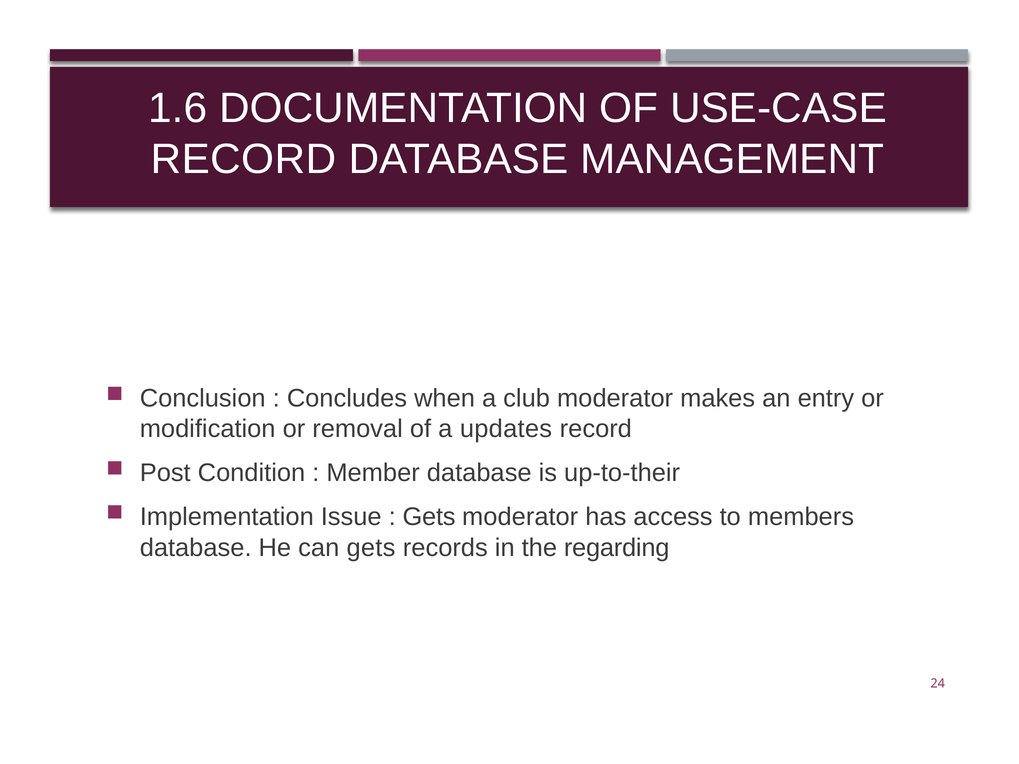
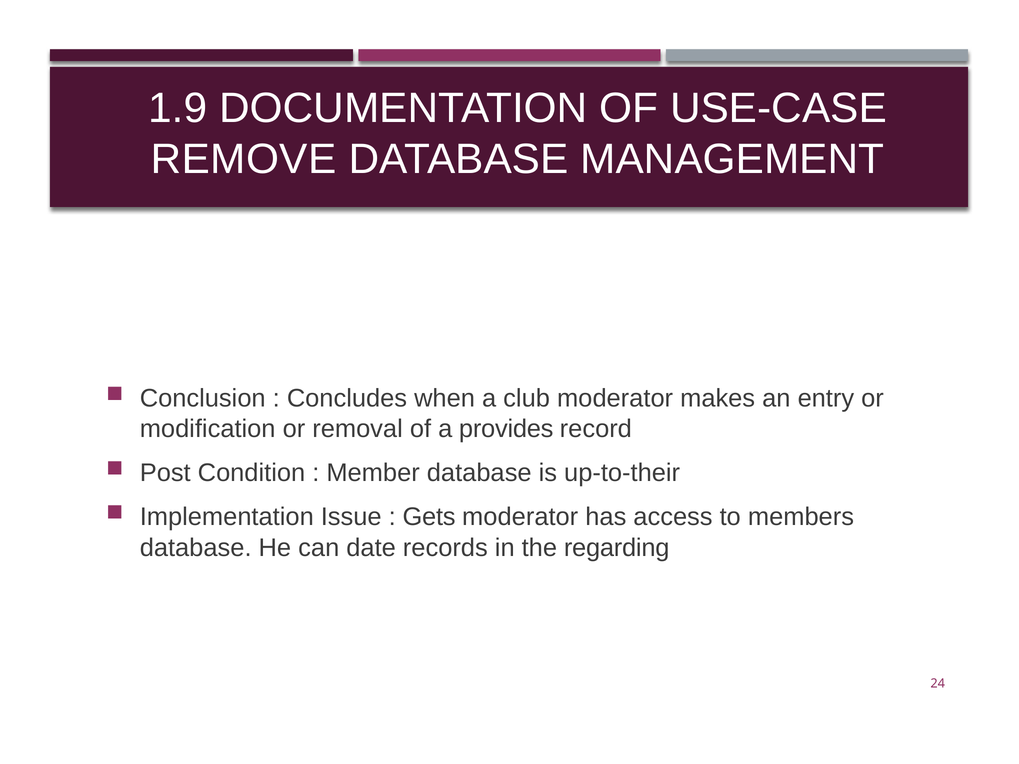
1.6: 1.6 -> 1.9
RECORD at (244, 159): RECORD -> REMOVE
updates: updates -> provides
can gets: gets -> date
